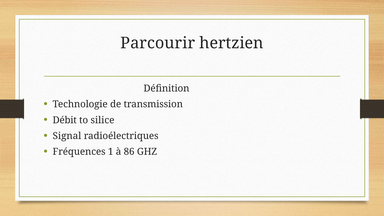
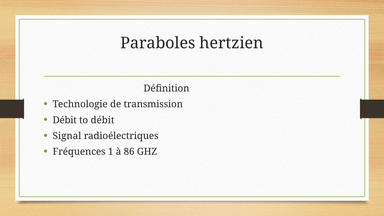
Parcourir: Parcourir -> Paraboles
to silice: silice -> débit
